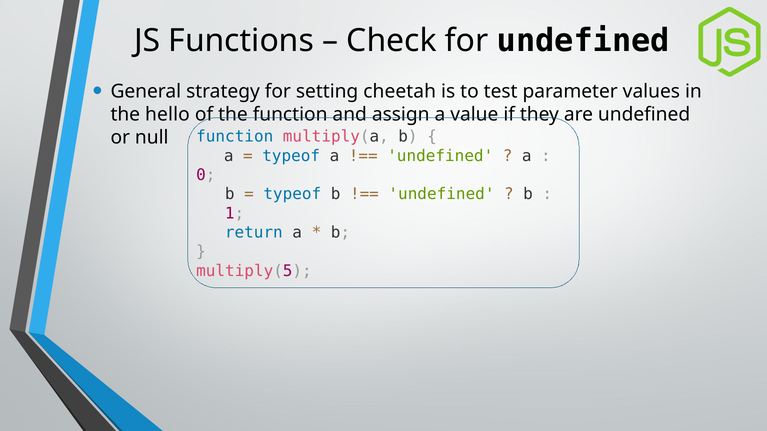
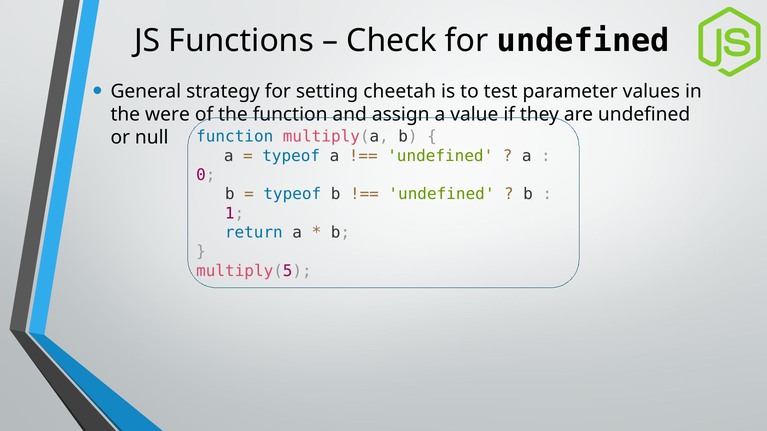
hello: hello -> were
